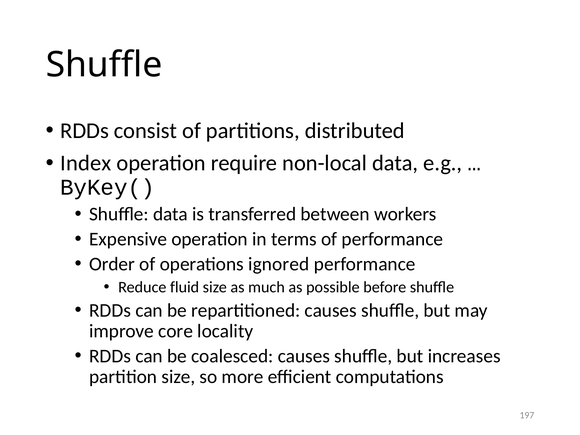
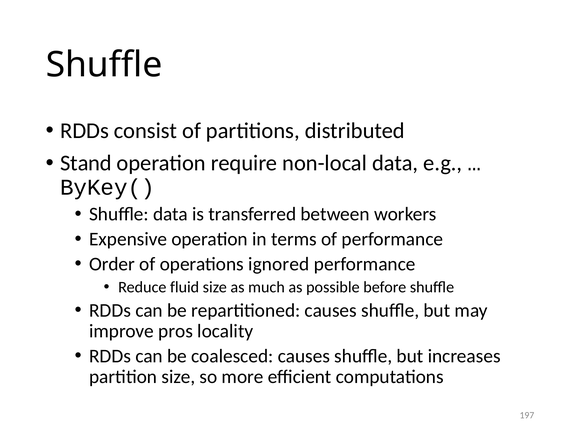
Index: Index -> Stand
core: core -> pros
